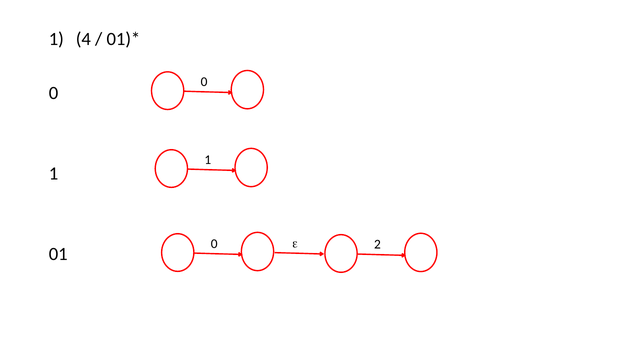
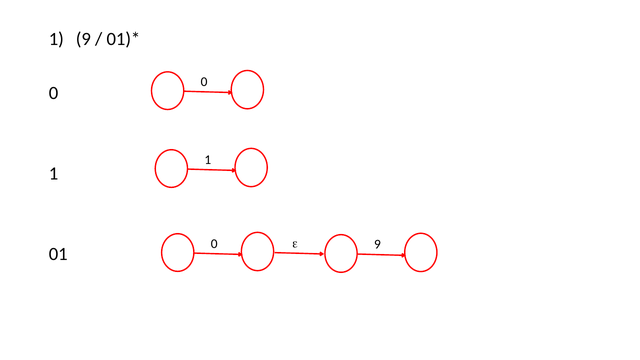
1 4: 4 -> 9
0 2: 2 -> 9
